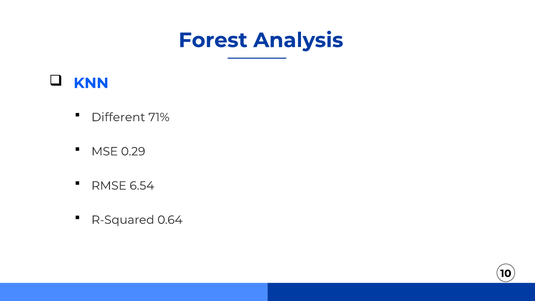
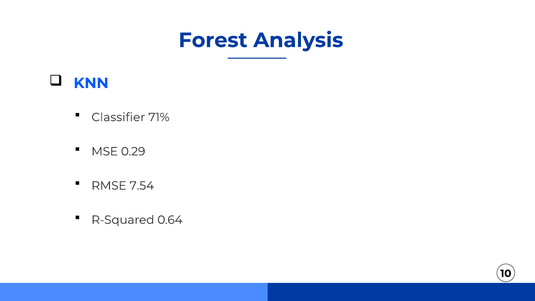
Different: Different -> Classifier
6.54: 6.54 -> 7.54
